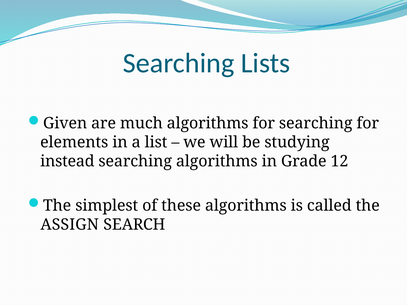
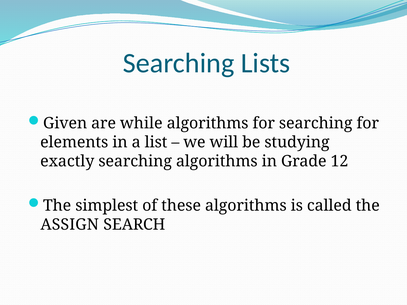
much: much -> while
instead: instead -> exactly
